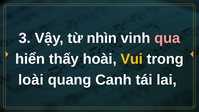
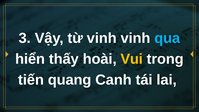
từ nhìn: nhìn -> vinh
qua colour: pink -> light blue
loài: loài -> tiến
